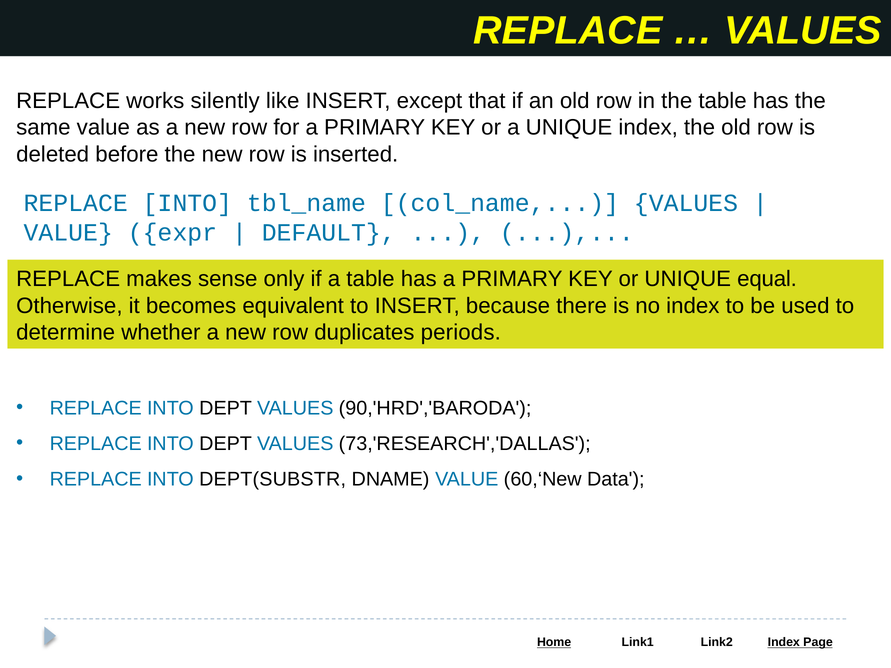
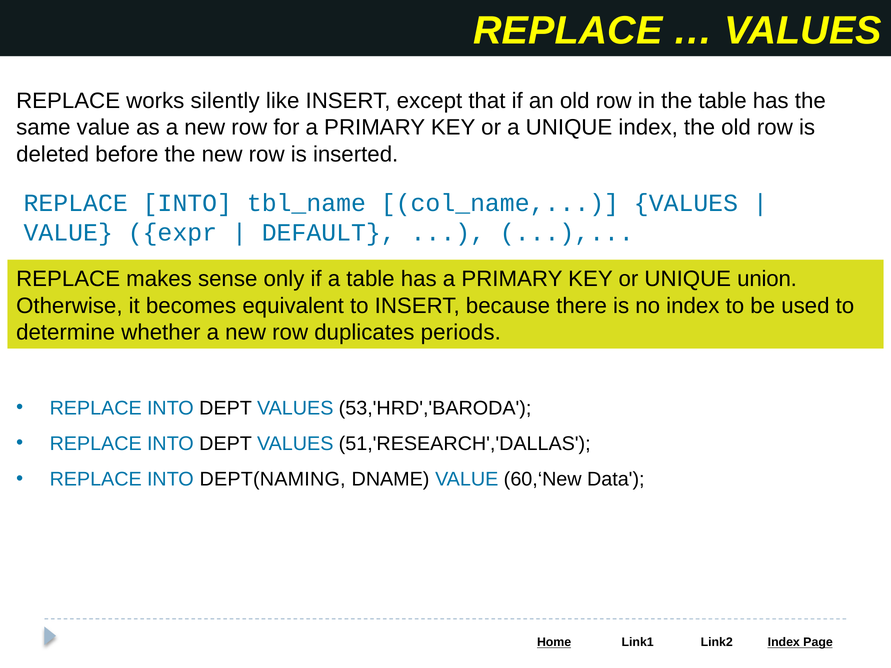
equal: equal -> union
90,'HRD','BARODA: 90,'HRD','BARODA -> 53,'HRD','BARODA
73,'RESEARCH','DALLAS: 73,'RESEARCH','DALLAS -> 51,'RESEARCH','DALLAS
DEPT(SUBSTR: DEPT(SUBSTR -> DEPT(NAMING
